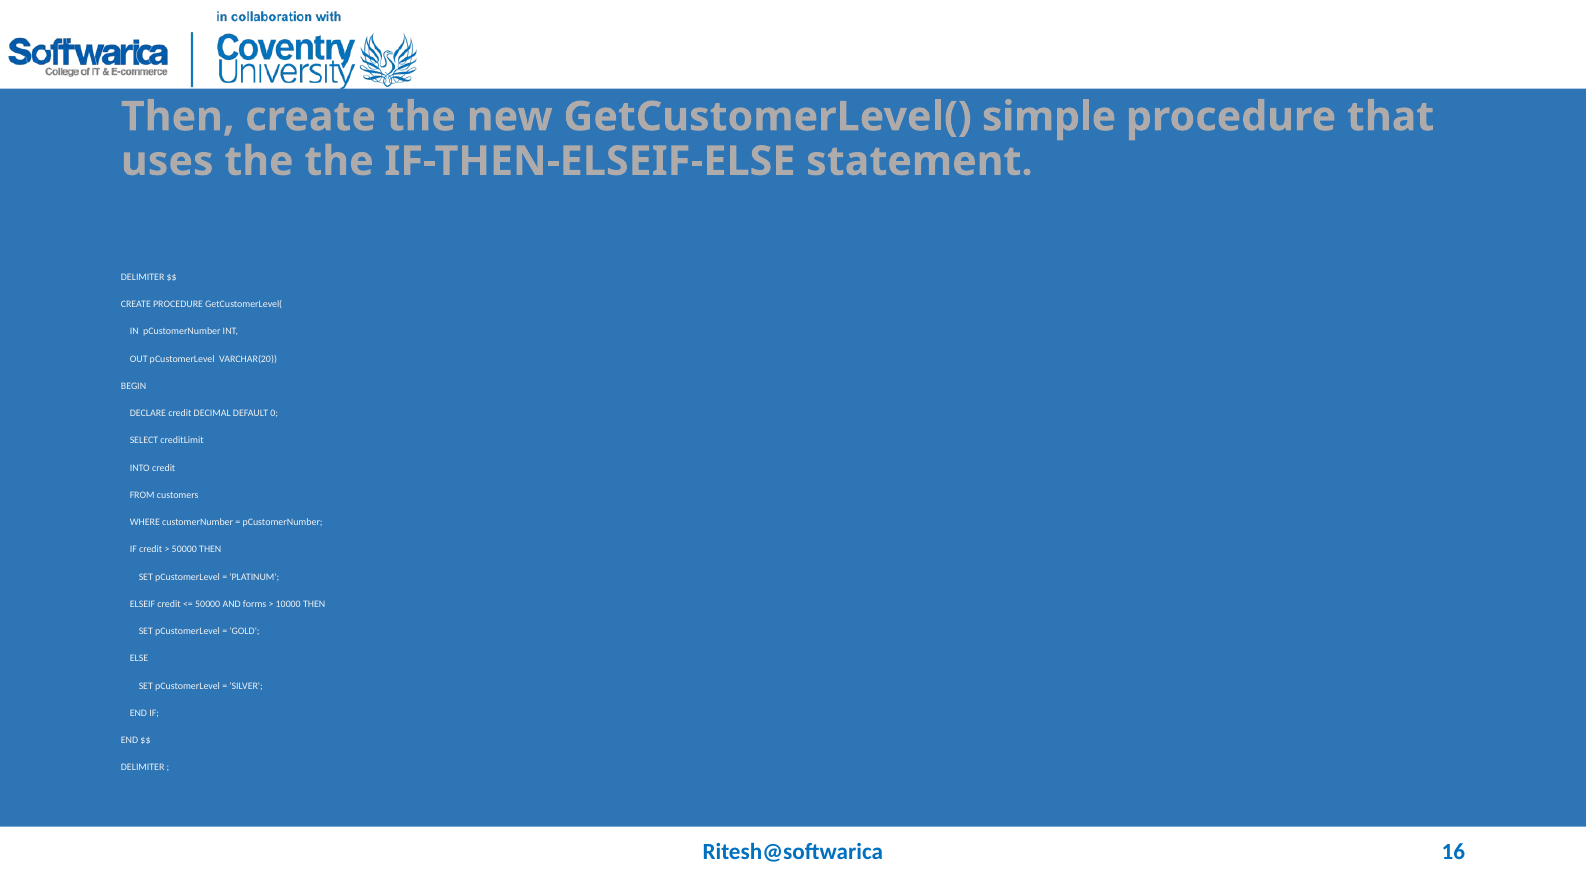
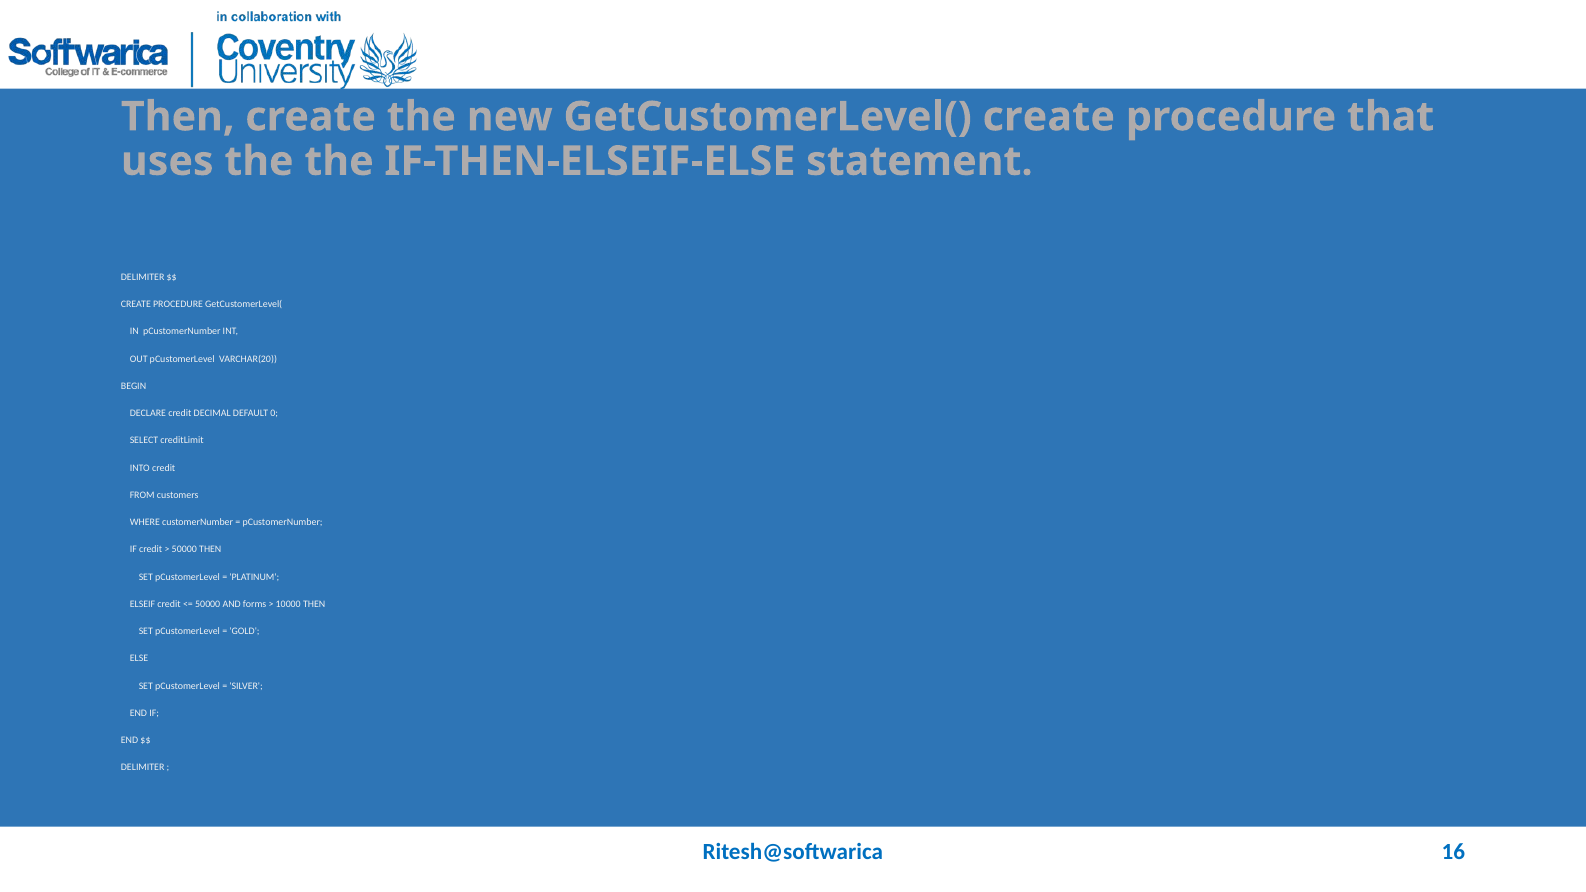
GetCustomerLevel( simple: simple -> create
